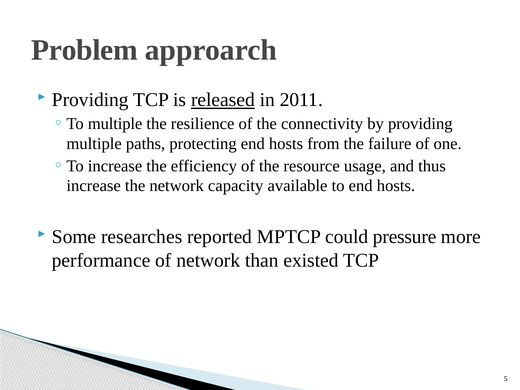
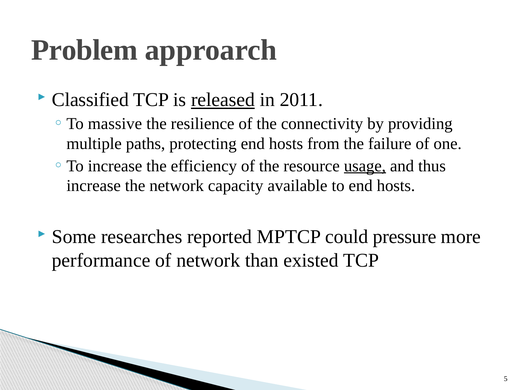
Providing at (90, 100): Providing -> Classified
multiple at (115, 124): multiple -> massive
usage underline: none -> present
